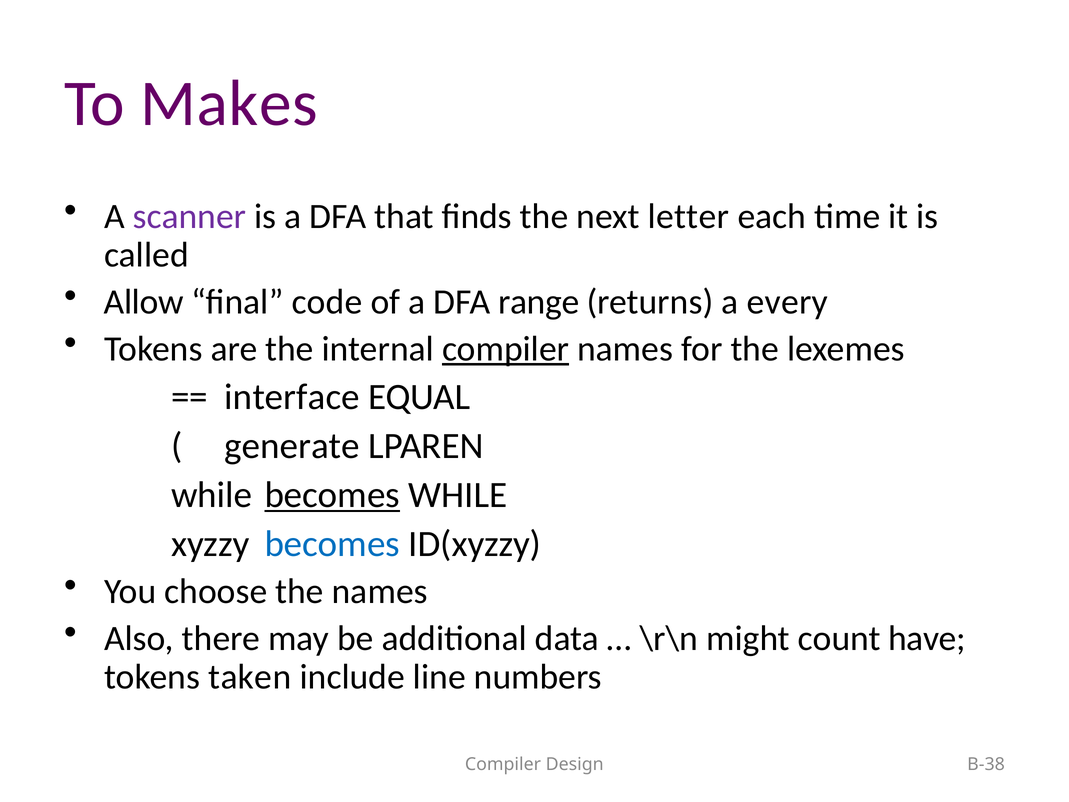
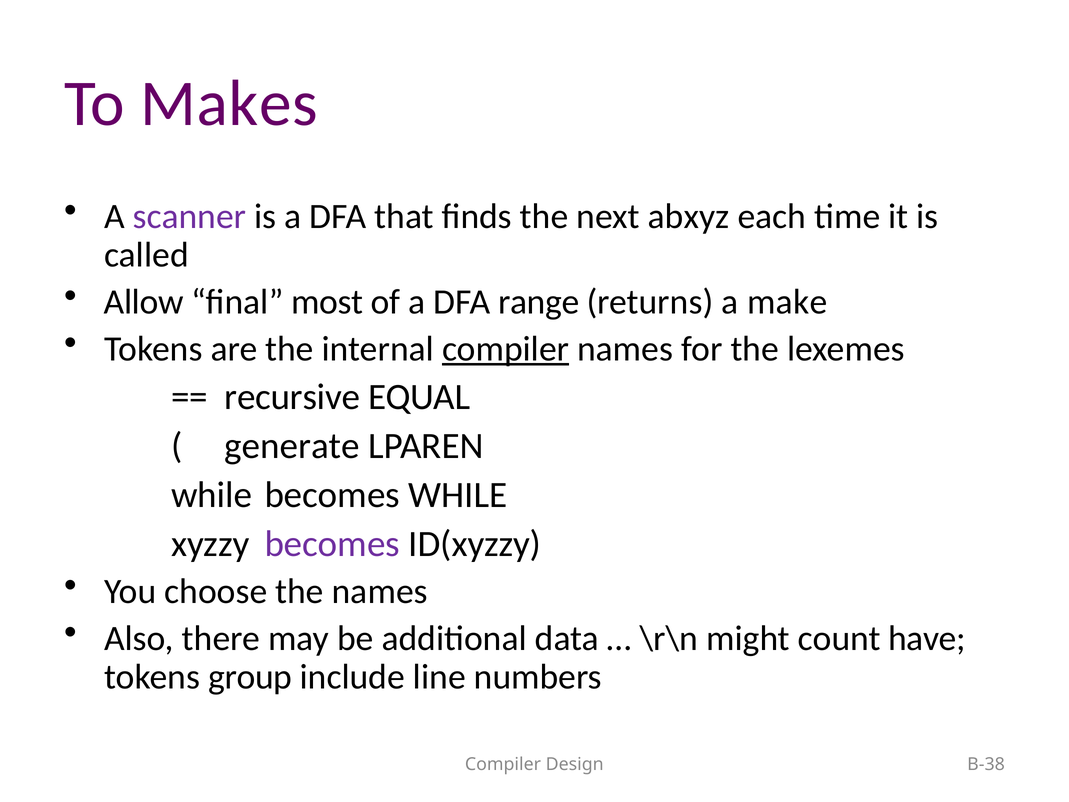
letter: letter -> abxyz
code: code -> most
every: every -> make
interface: interface -> recursive
becomes at (332, 495) underline: present -> none
becomes at (332, 544) colour: blue -> purple
taken: taken -> group
